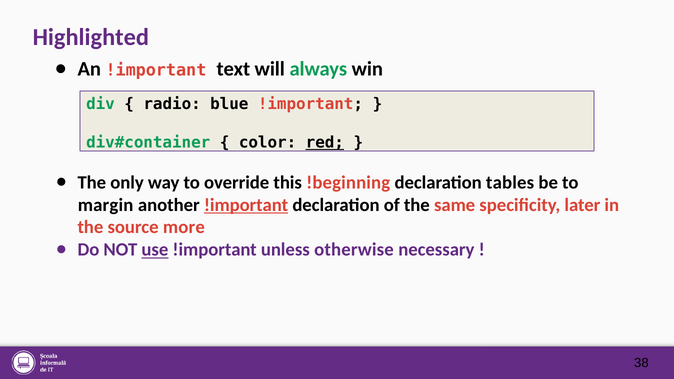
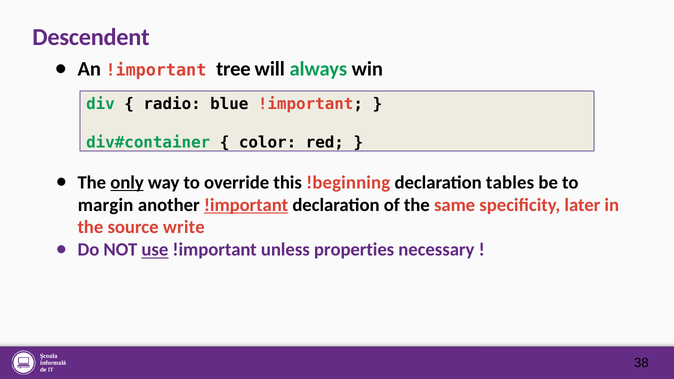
Highlighted: Highlighted -> Descendent
text: text -> tree
red underline: present -> none
only underline: none -> present
more: more -> write
otherwise: otherwise -> properties
